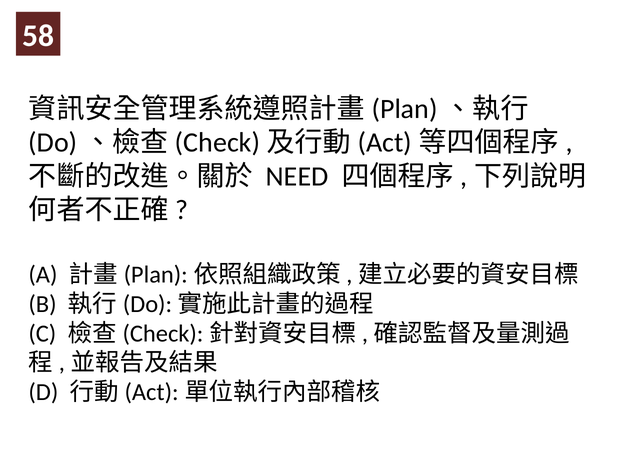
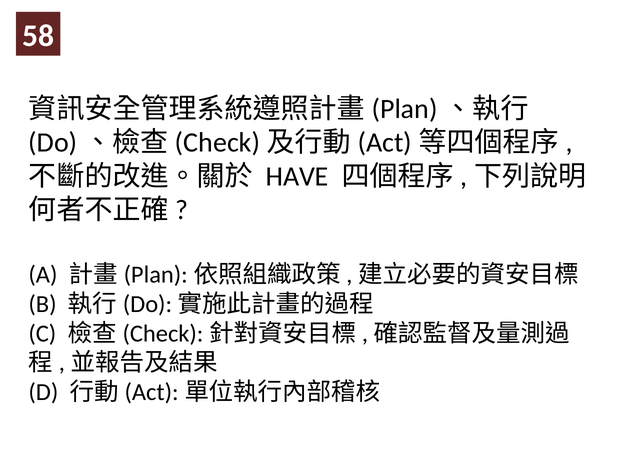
NEED: NEED -> HAVE
